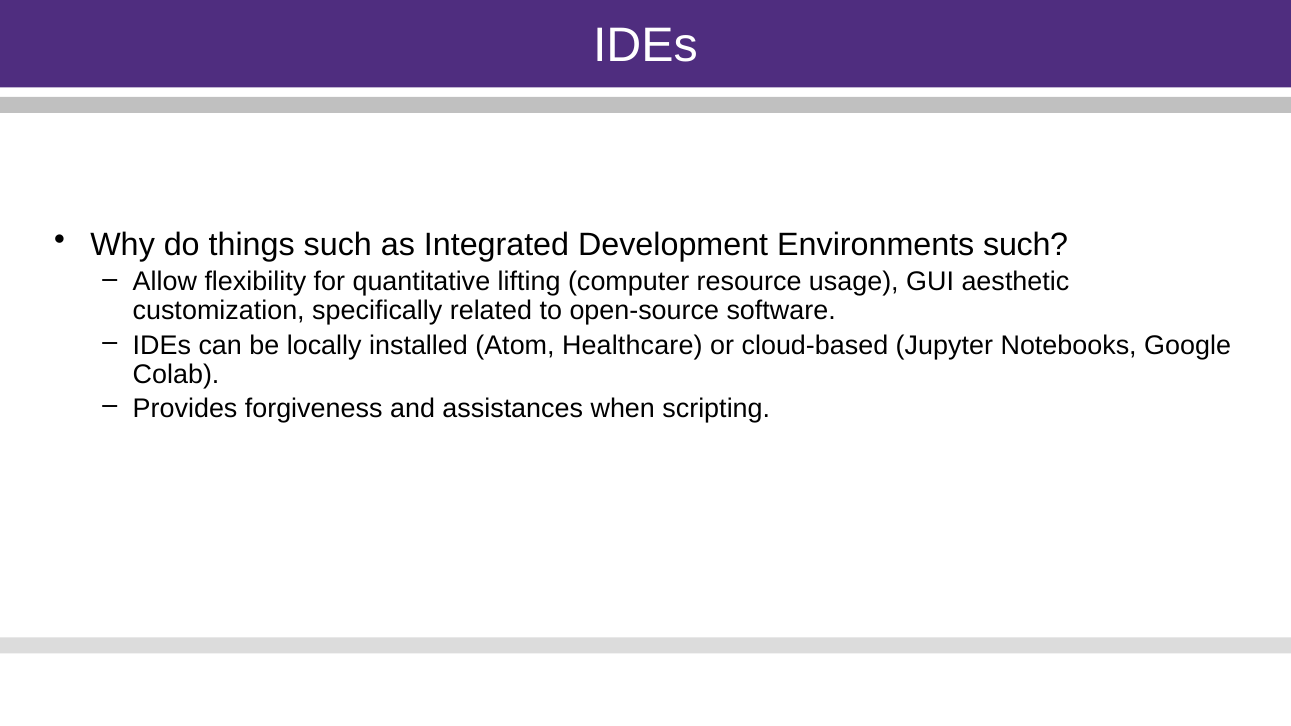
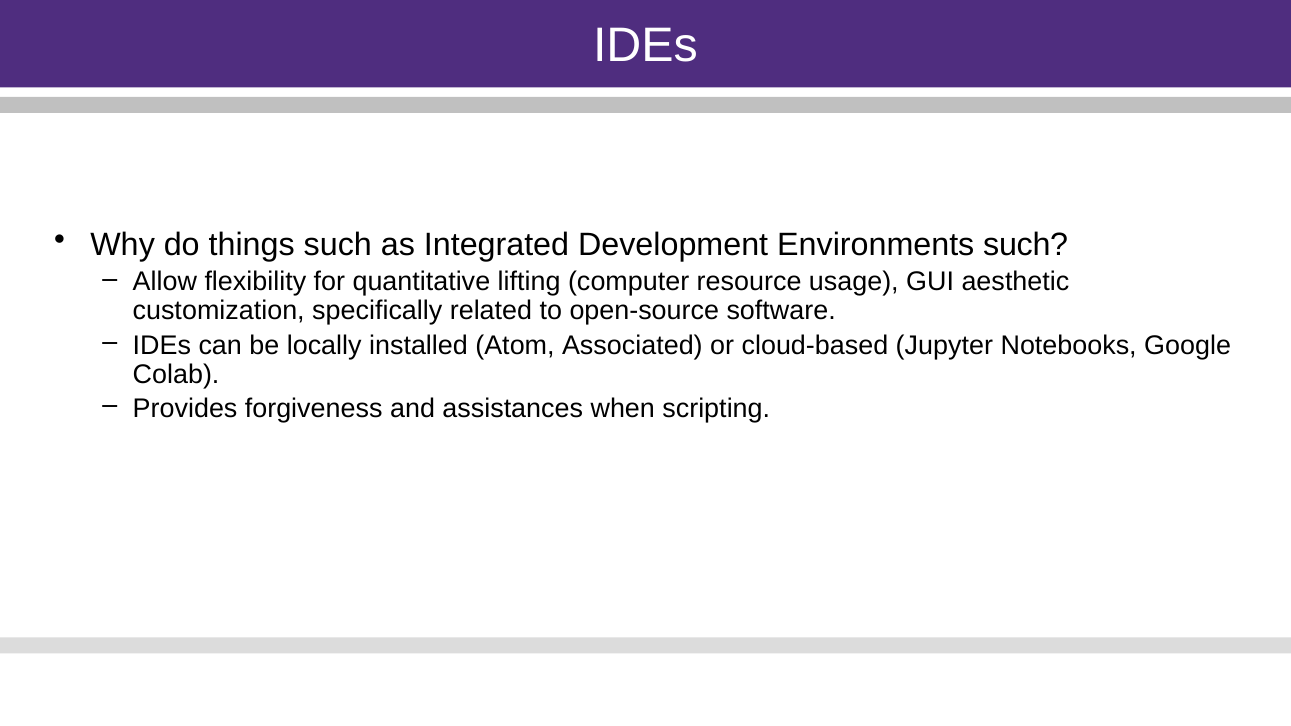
Healthcare: Healthcare -> Associated
